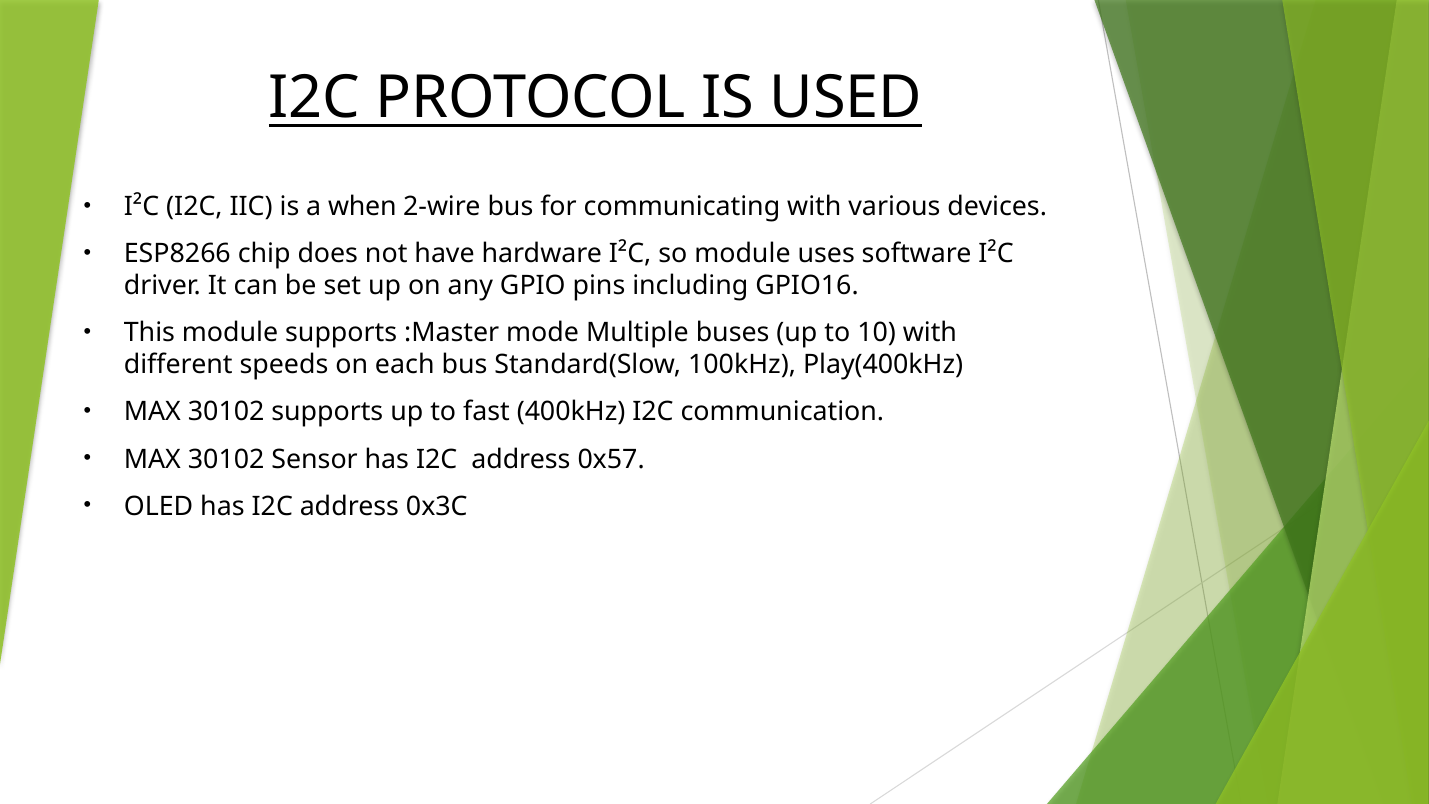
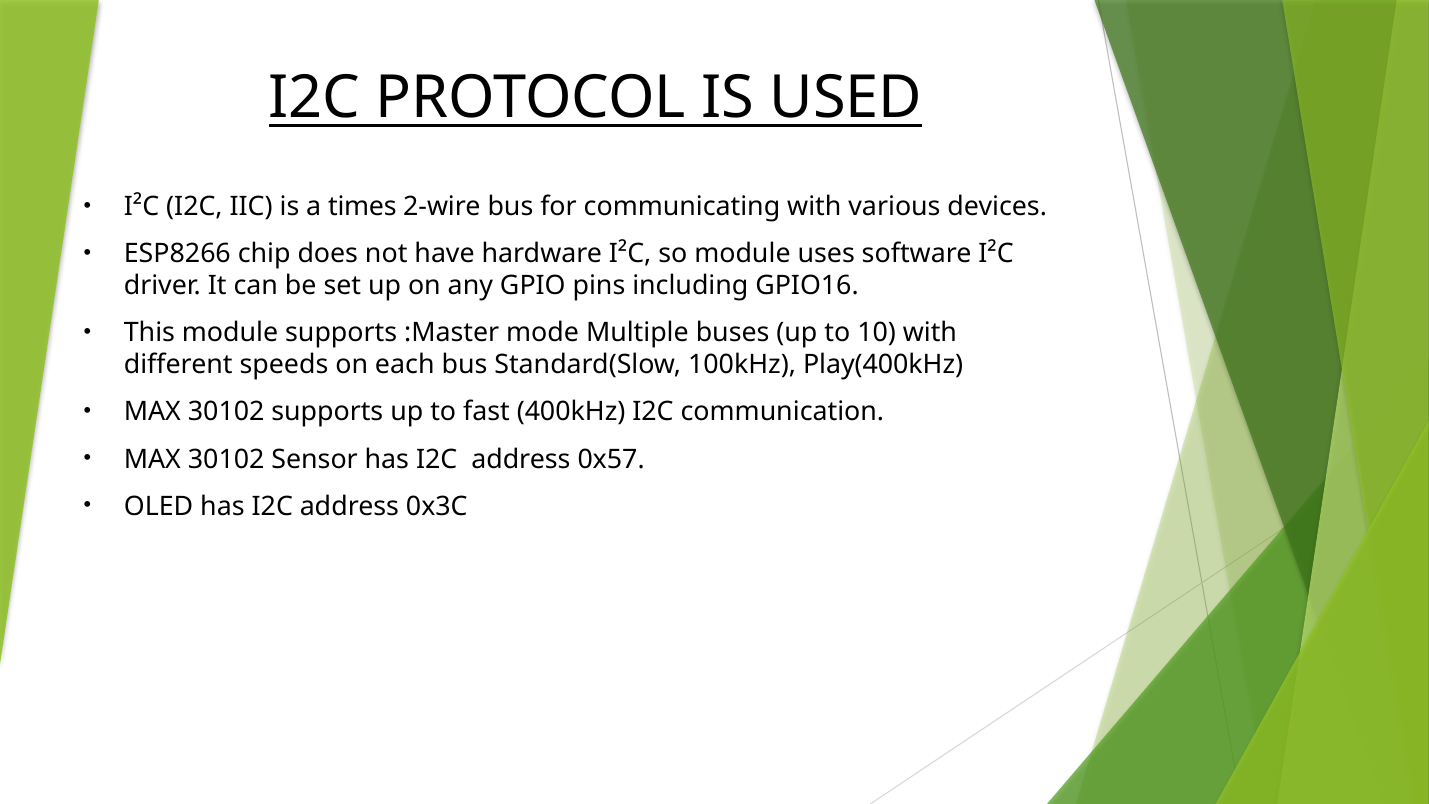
when: when -> times
